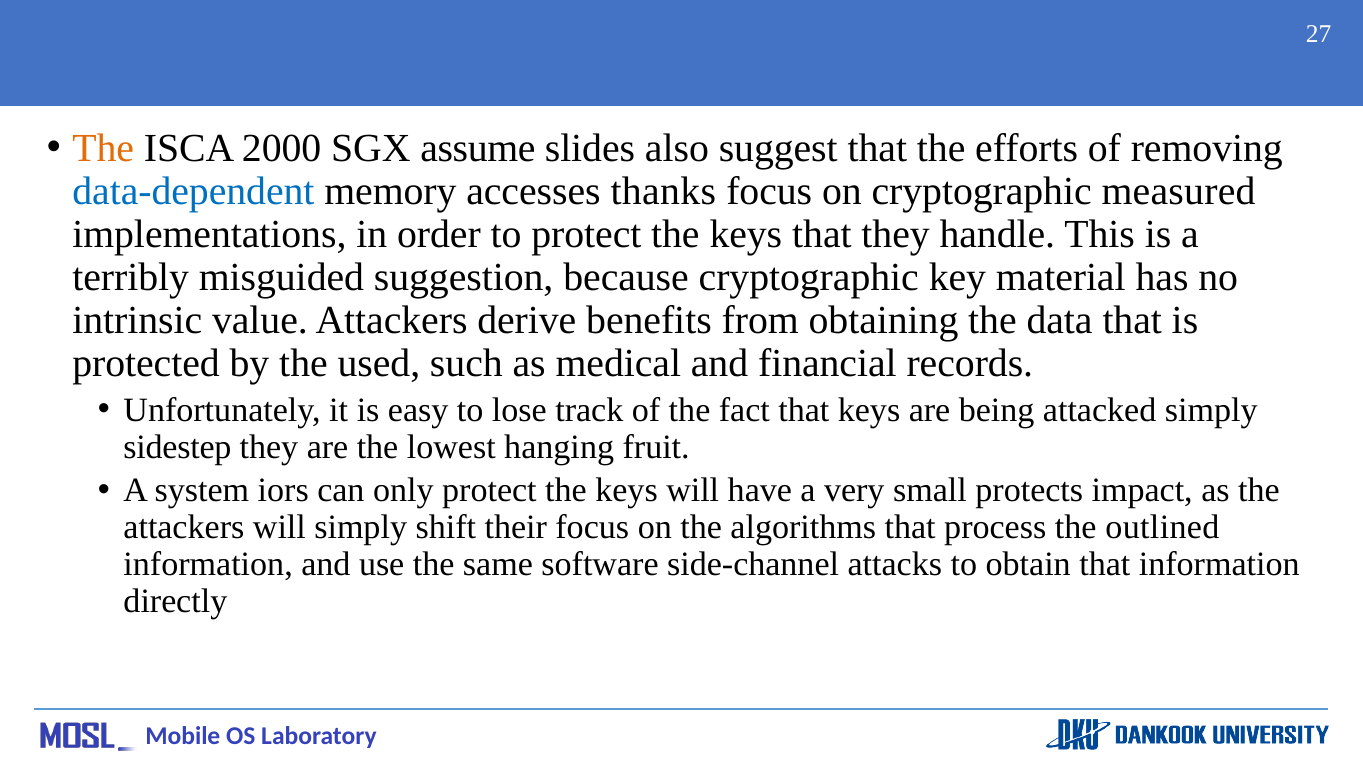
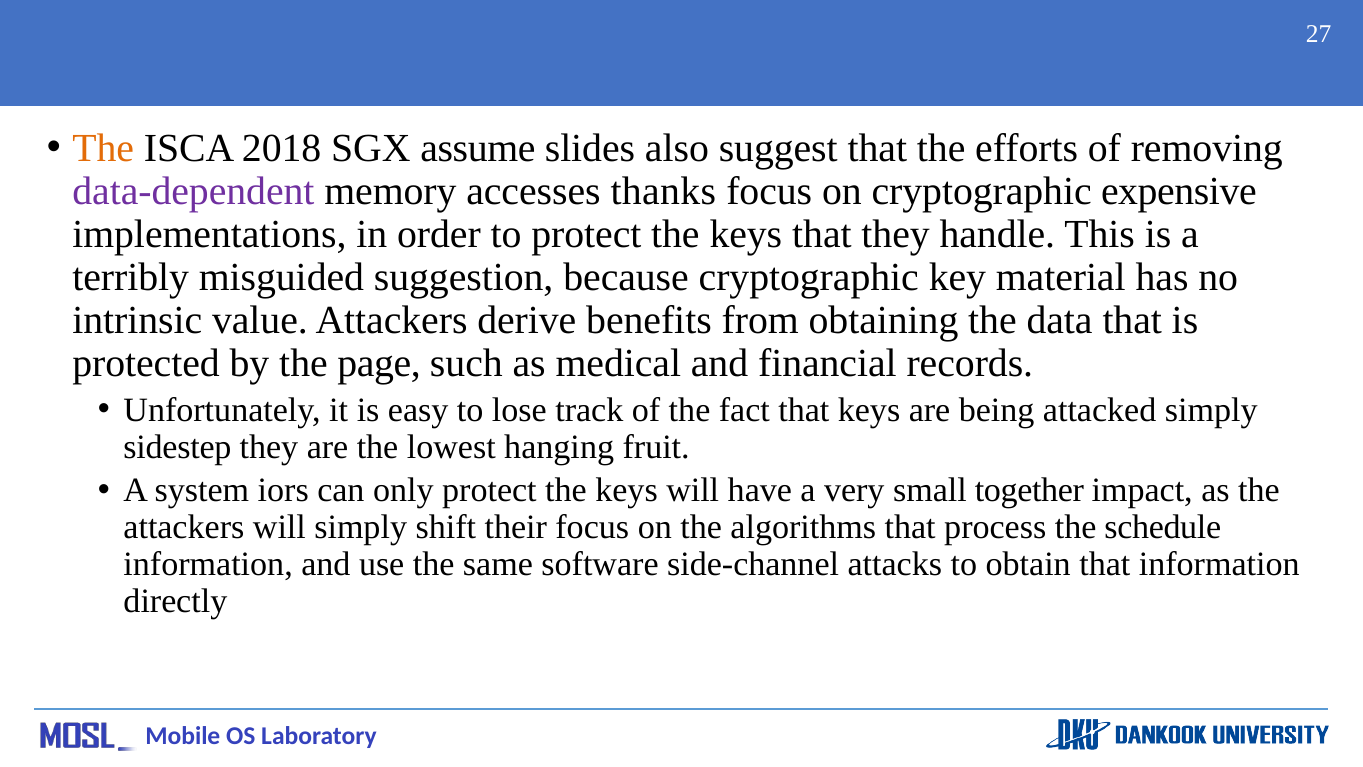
2000: 2000 -> 2018
data-dependent colour: blue -> purple
measured: measured -> expensive
used: used -> page
protects: protects -> together
outlined: outlined -> schedule
